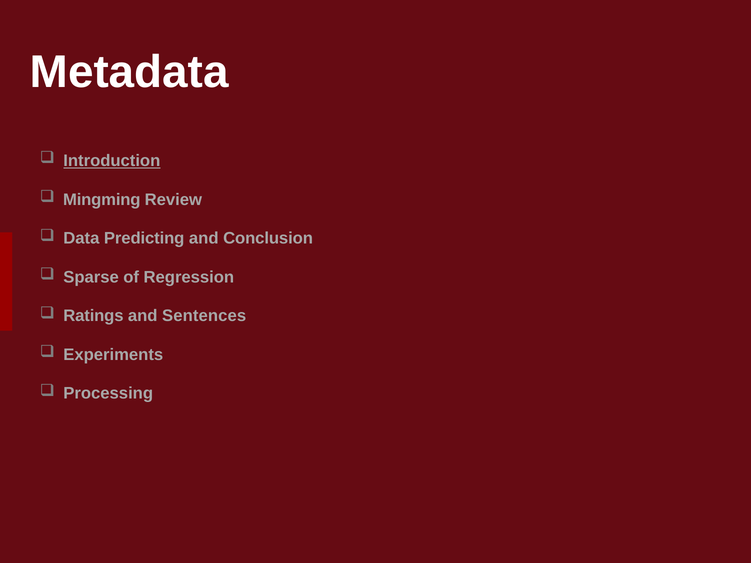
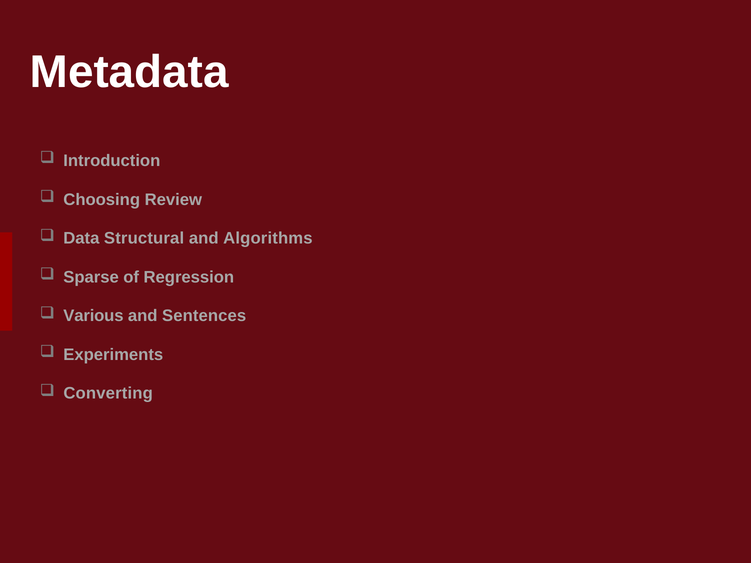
Introduction underline: present -> none
Mingming: Mingming -> Choosing
Predicting: Predicting -> Structural
Conclusion: Conclusion -> Algorithms
Ratings: Ratings -> Various
Processing: Processing -> Converting
